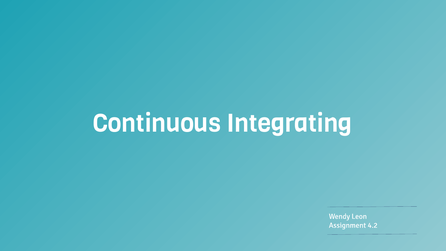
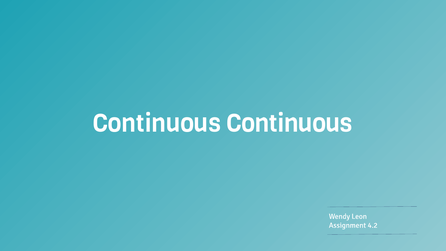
Continuous Integrating: Integrating -> Continuous
